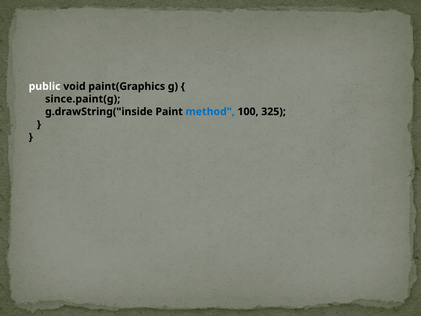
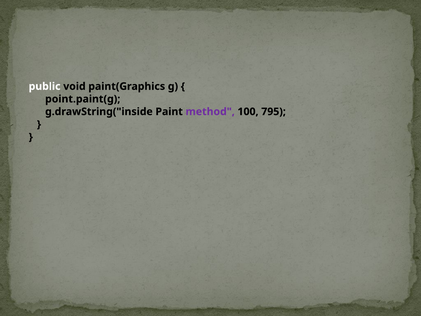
since.paint(g: since.paint(g -> point.paint(g
method colour: blue -> purple
325: 325 -> 795
